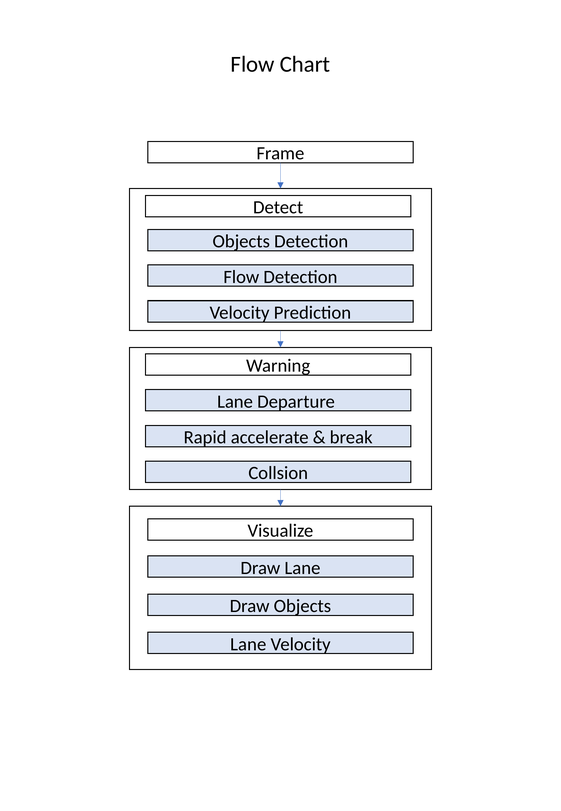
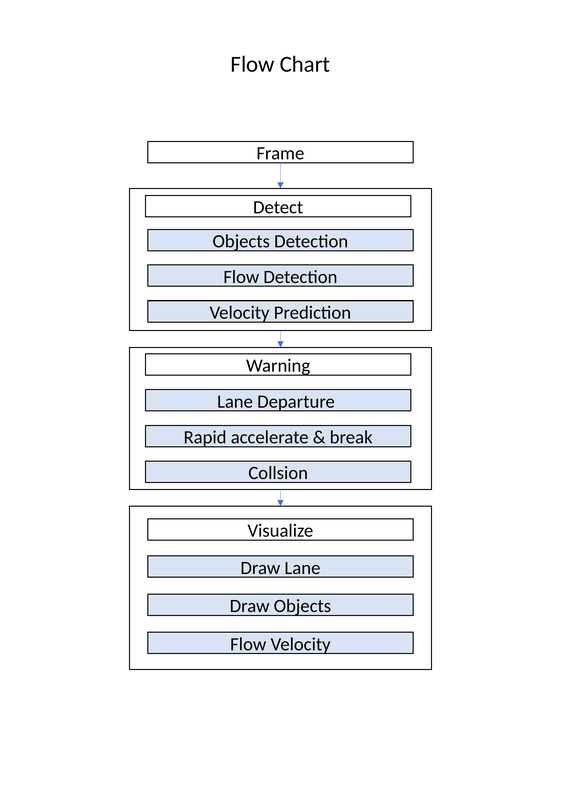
Lane at (248, 644): Lane -> Flow
